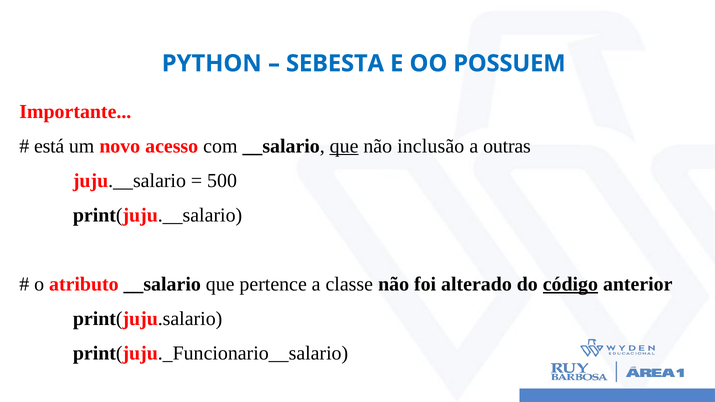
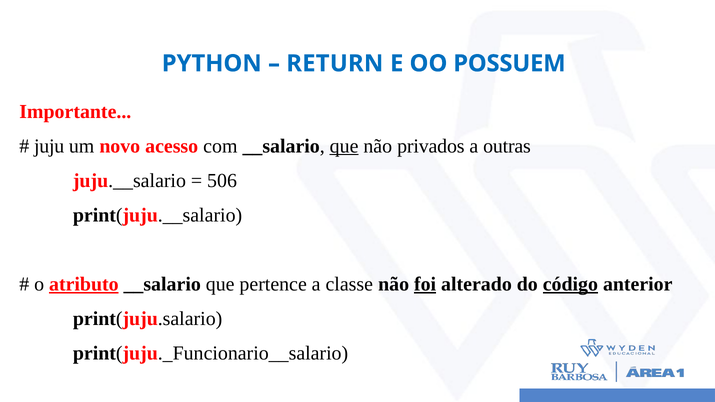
SEBESTA: SEBESTA -> RETURN
está: está -> juju
inclusão: inclusão -> privados
500: 500 -> 506
atributo underline: none -> present
foi underline: none -> present
